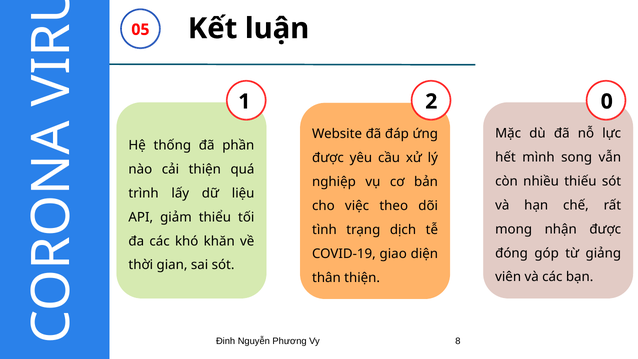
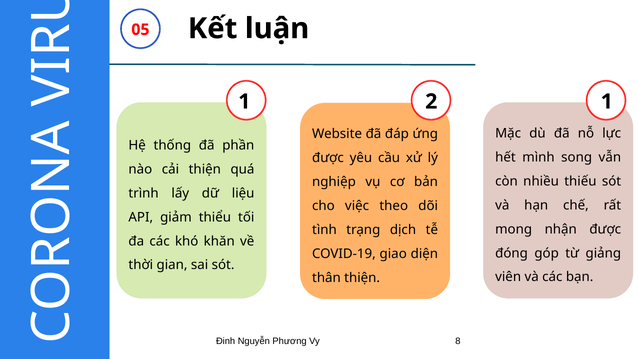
2 0: 0 -> 1
